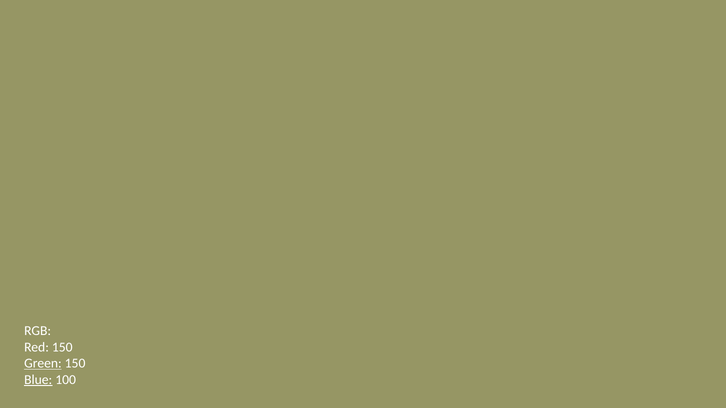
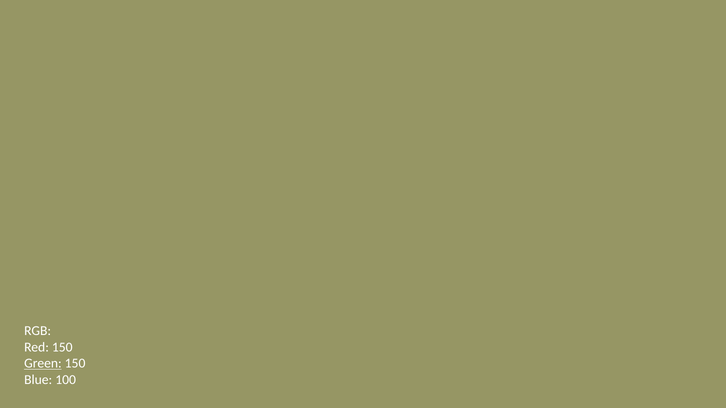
Blue underline: present -> none
